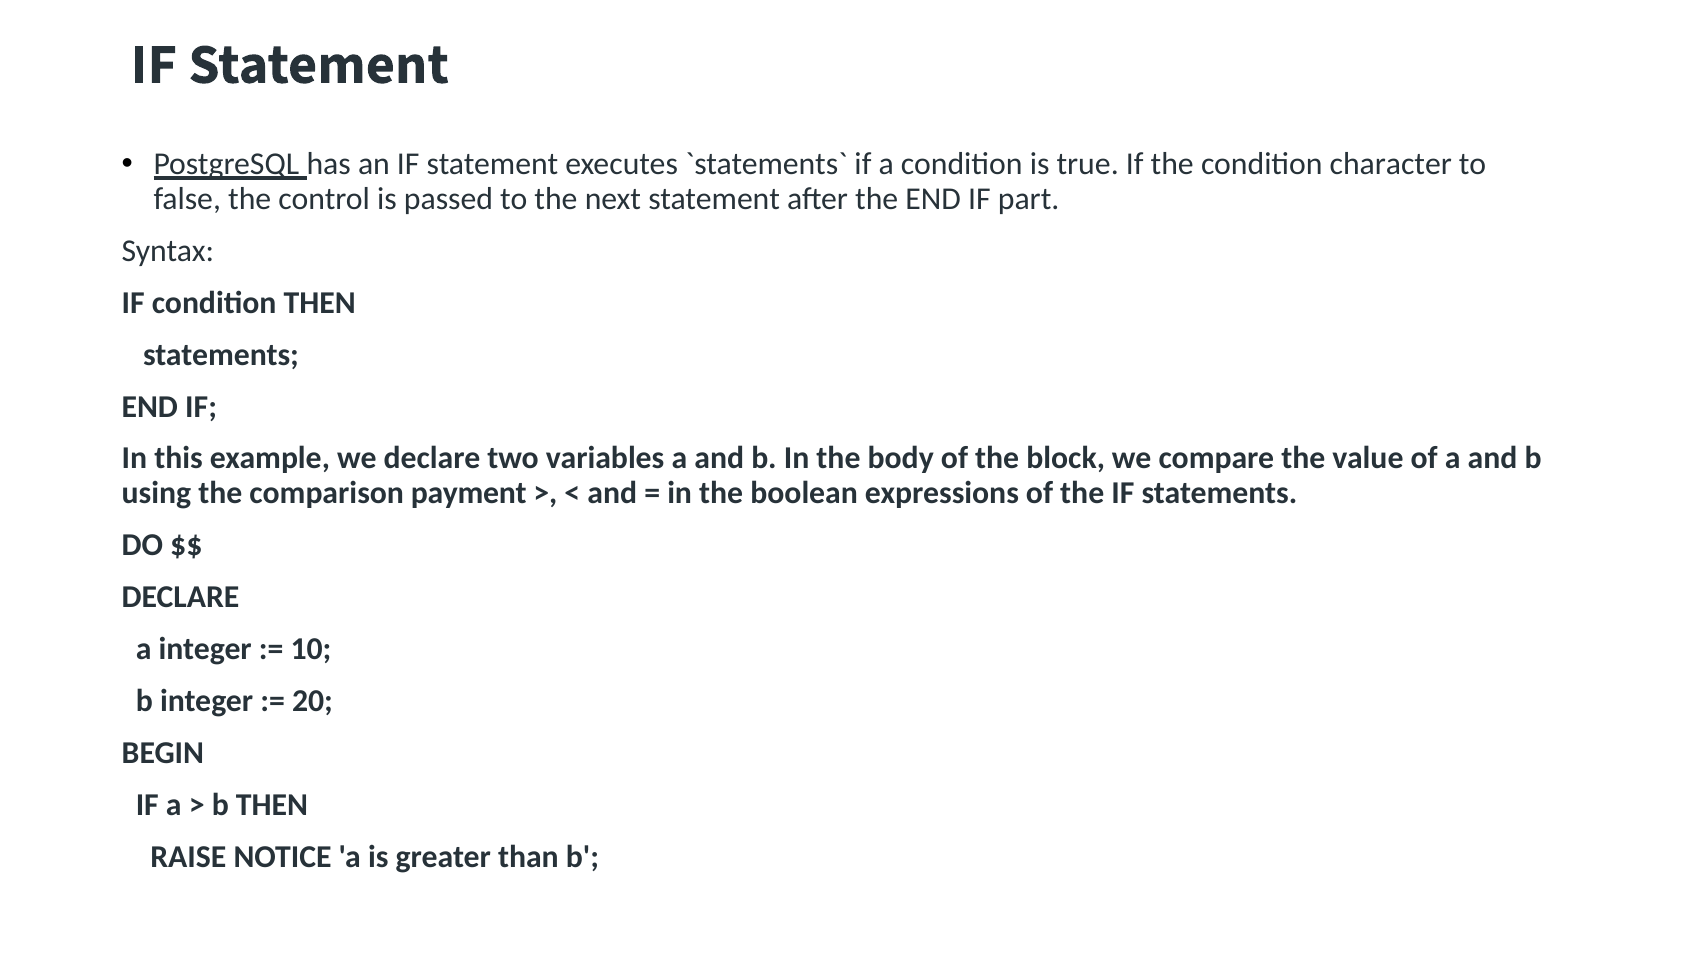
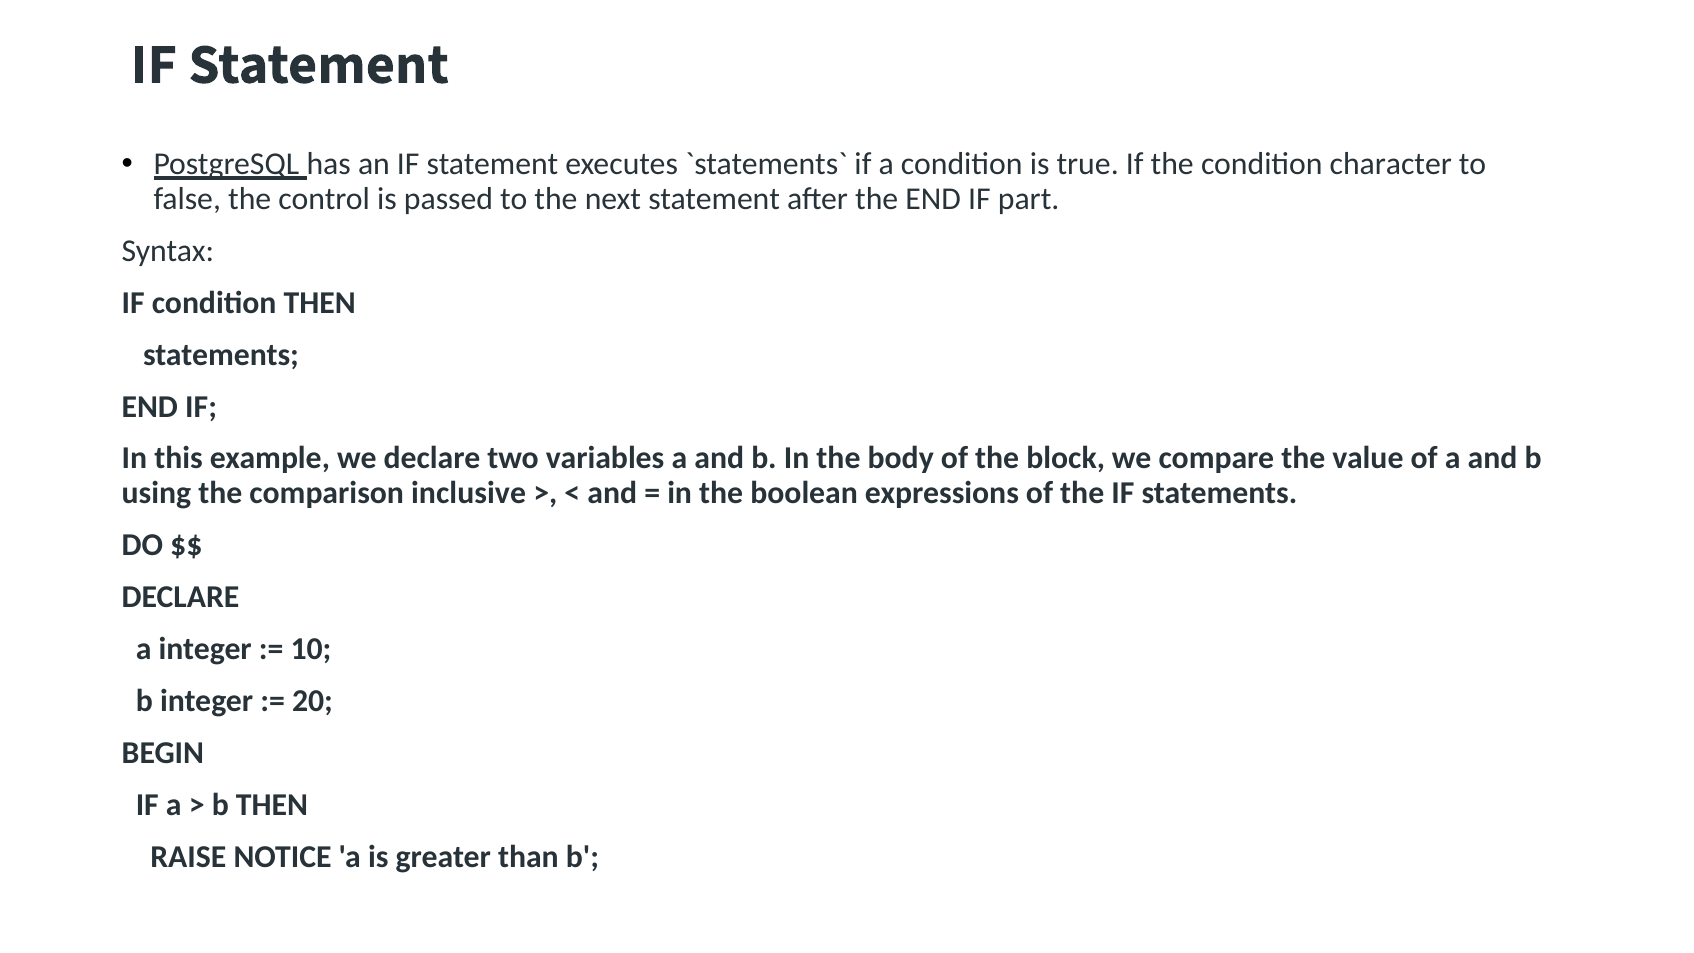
payment: payment -> inclusive
